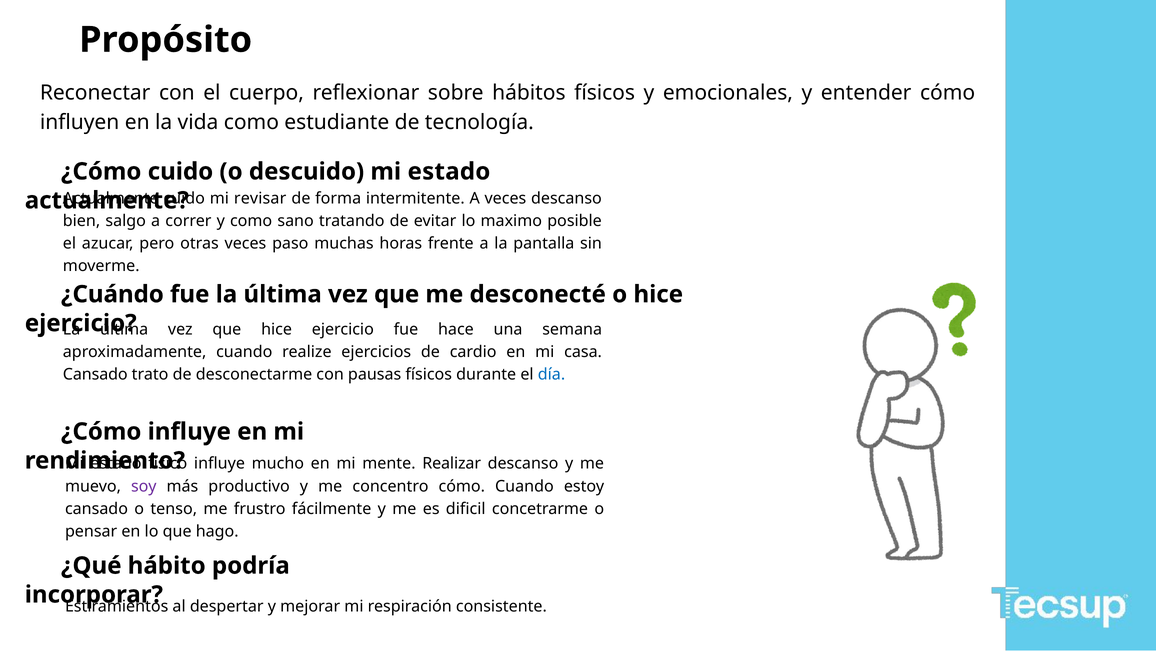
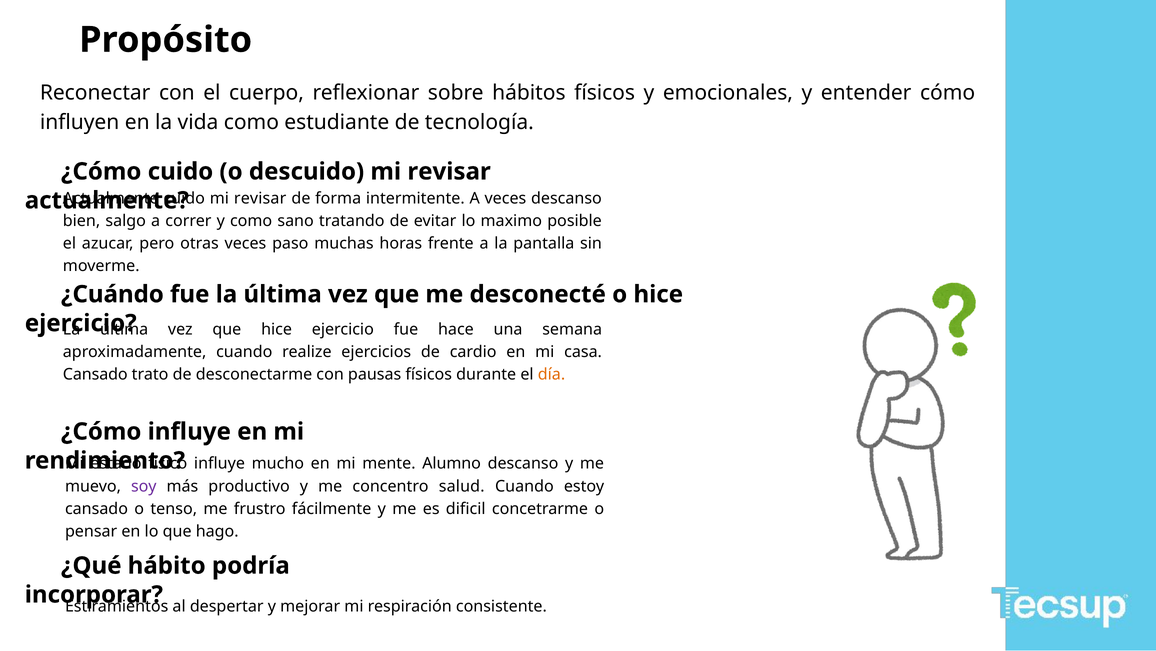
descuido mi estado: estado -> revisar
día colour: blue -> orange
Realizar: Realizar -> Alumno
concentro cómo: cómo -> salud
